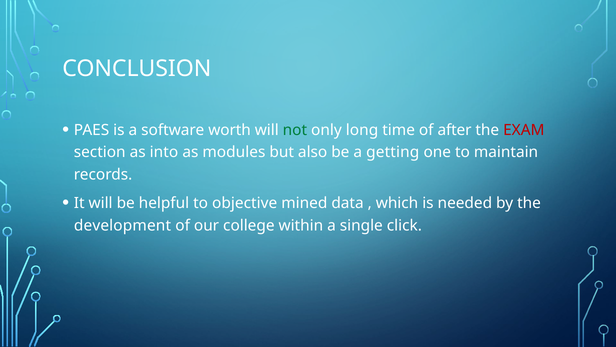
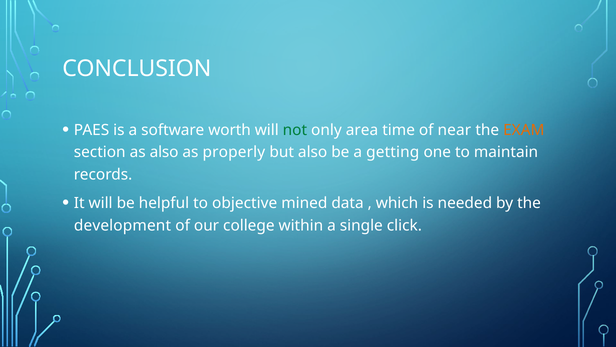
long: long -> area
after: after -> near
EXAM colour: red -> orange
as into: into -> also
modules: modules -> properly
